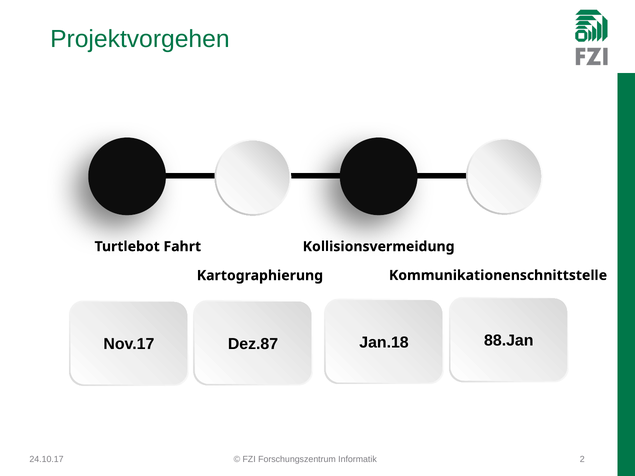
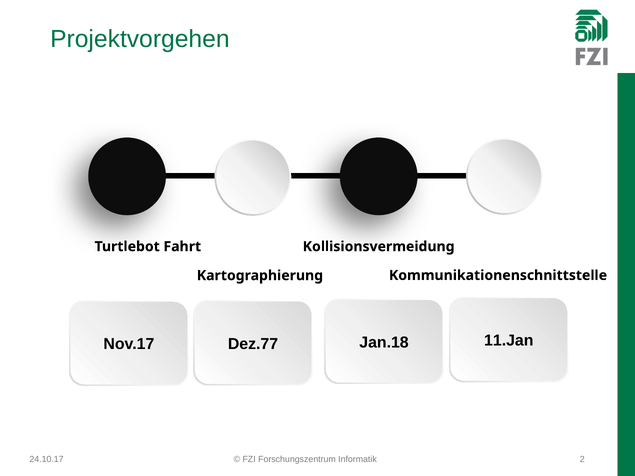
Dez.87: Dez.87 -> Dez.77
88.Jan: 88.Jan -> 11.Jan
